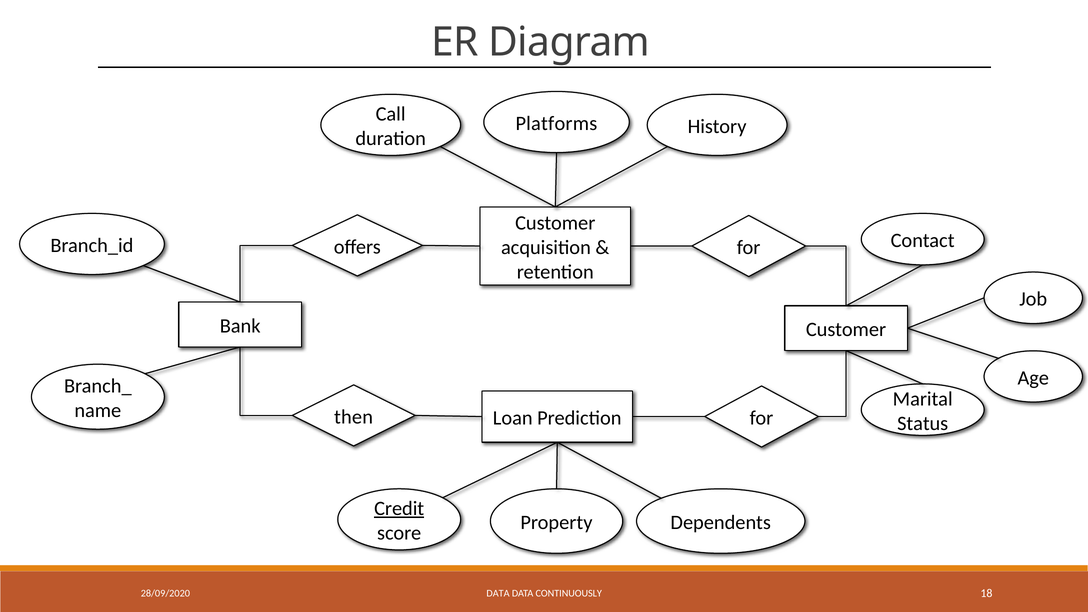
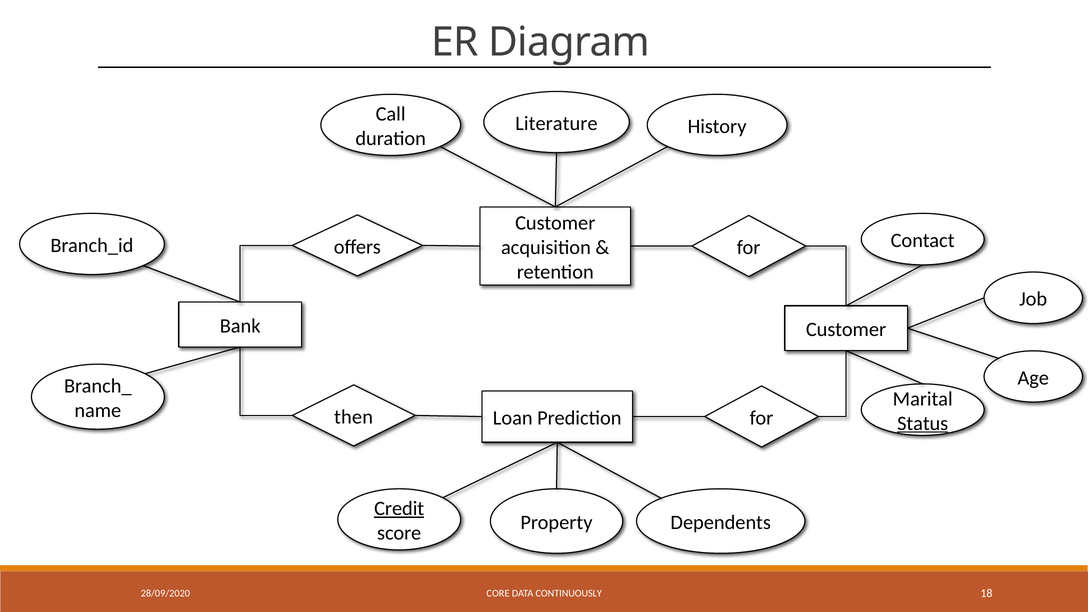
Platforms: Platforms -> Literature
Status underline: none -> present
DATA at (498, 593): DATA -> CORE
